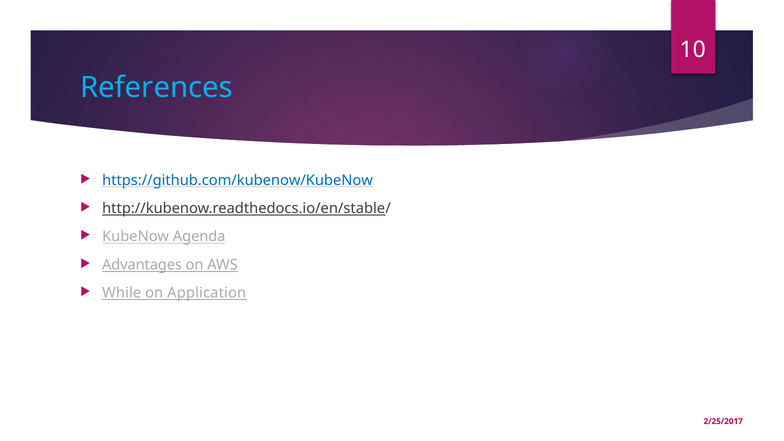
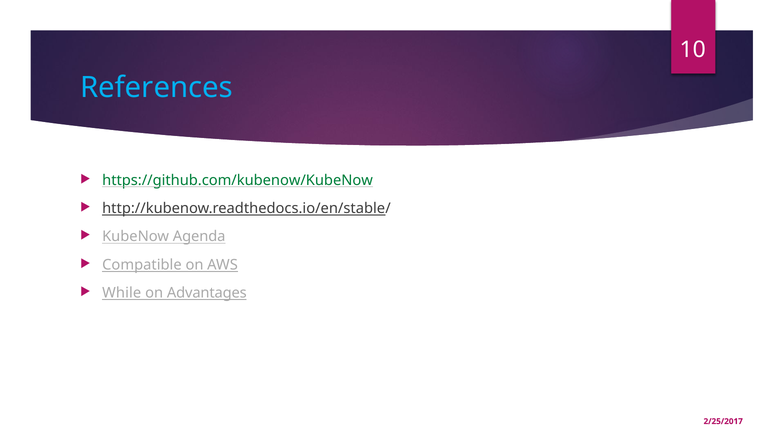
https://github.com/kubenow/KubeNow colour: blue -> green
Advantages: Advantages -> Compatible
Application: Application -> Advantages
